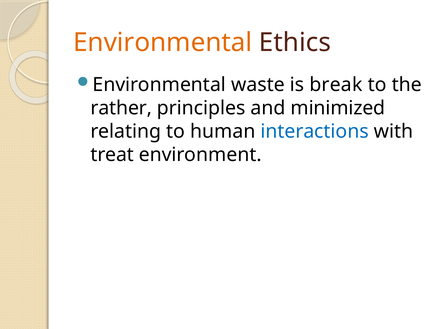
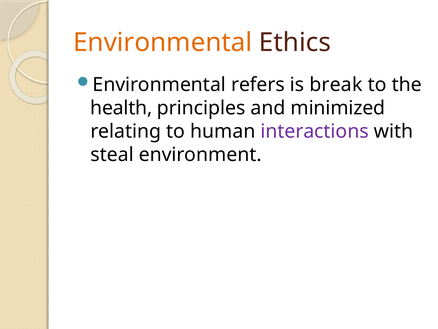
waste: waste -> refers
rather: rather -> health
interactions colour: blue -> purple
treat: treat -> steal
